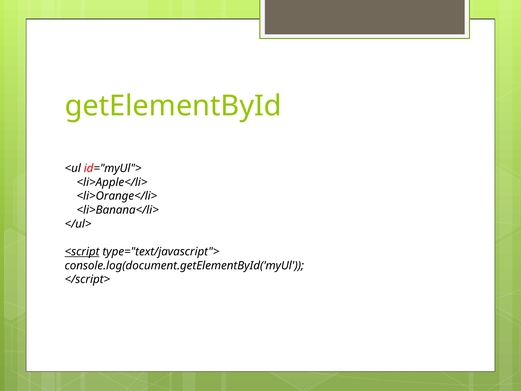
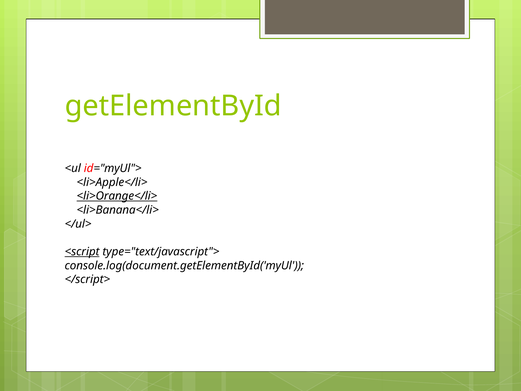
<li>Orange</li> underline: none -> present
